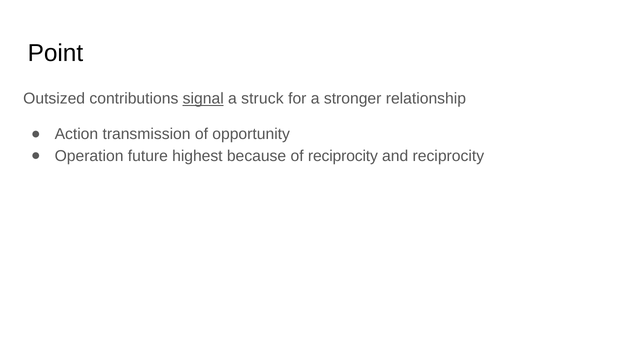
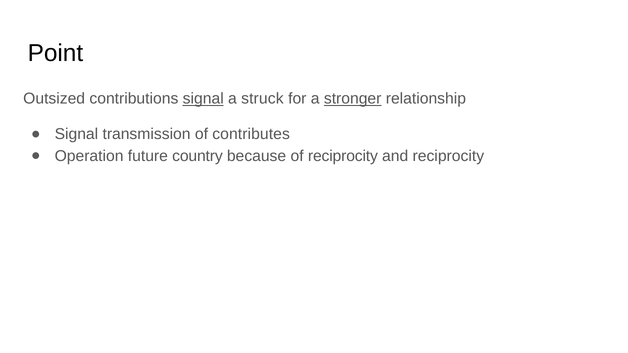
stronger underline: none -> present
Action at (76, 134): Action -> Signal
opportunity: opportunity -> contributes
highest: highest -> country
